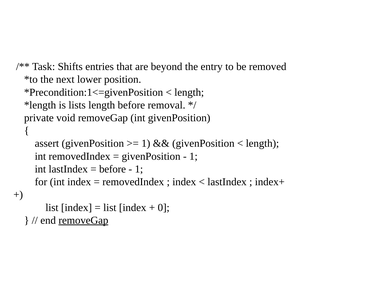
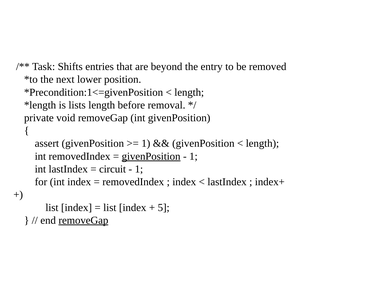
givenPosition at (151, 156) underline: none -> present
before at (113, 169): before -> circuit
0: 0 -> 5
